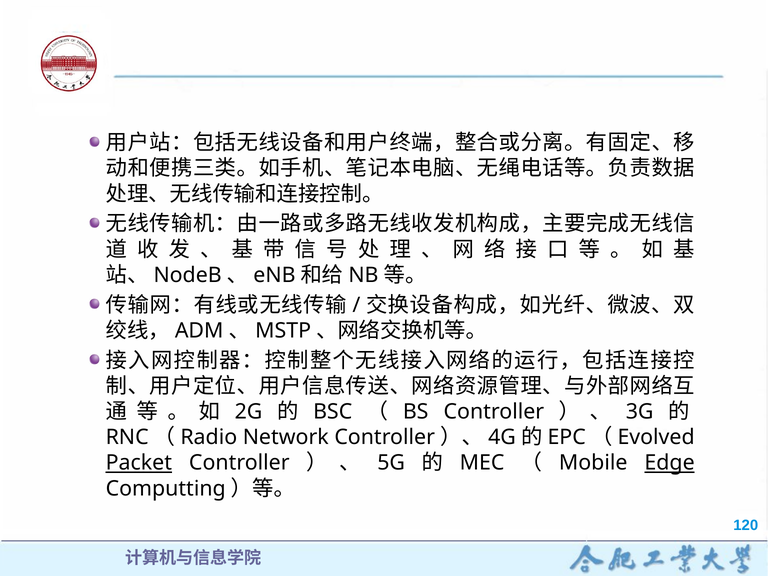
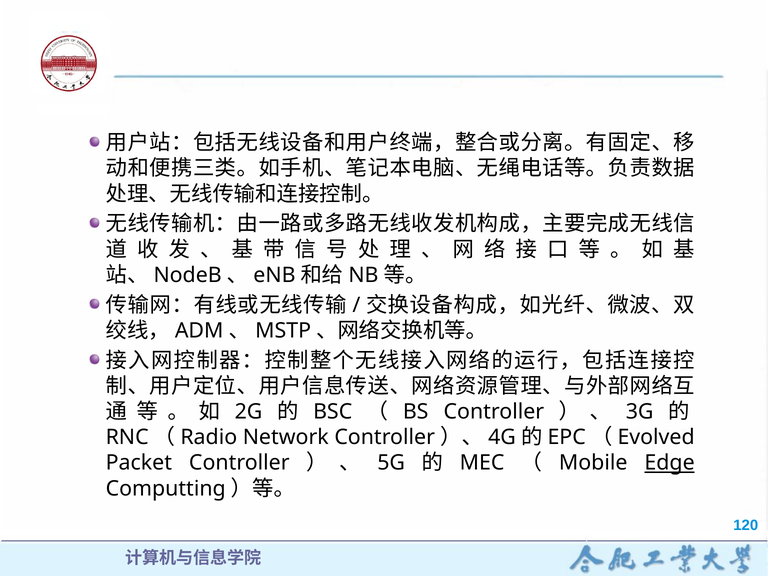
Packet underline: present -> none
